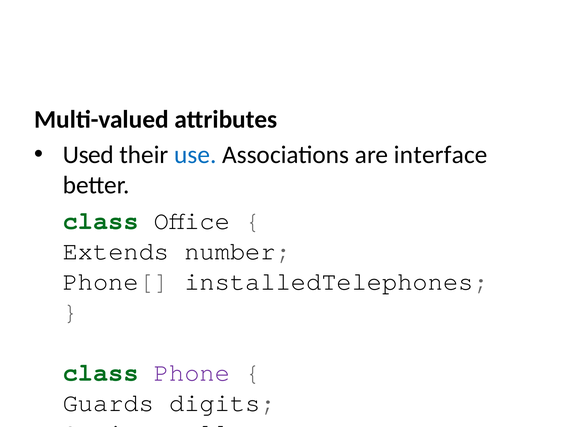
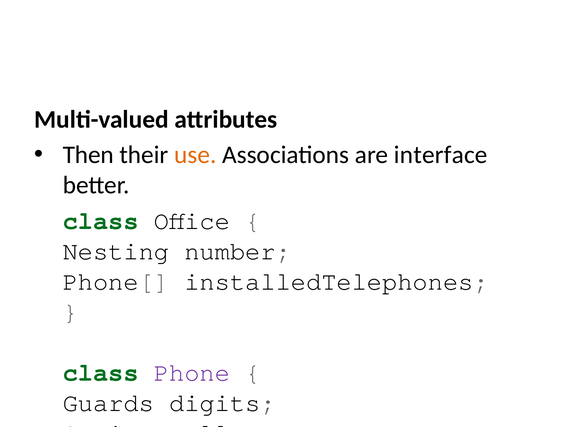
Used: Used -> Then
use colour: blue -> orange
Extends: Extends -> Nesting
